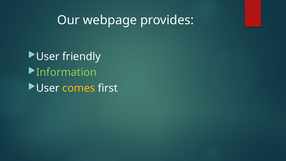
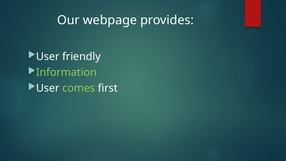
comes colour: yellow -> light green
